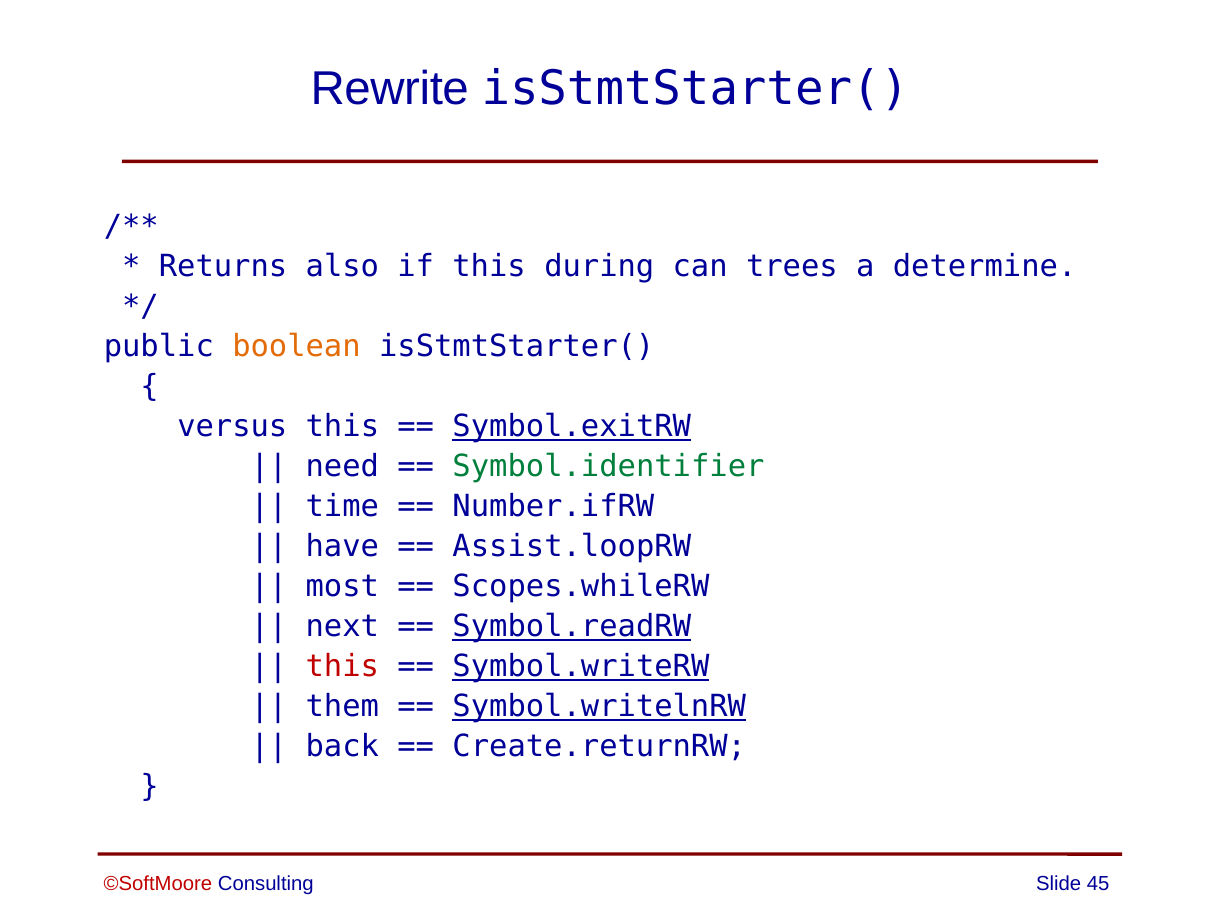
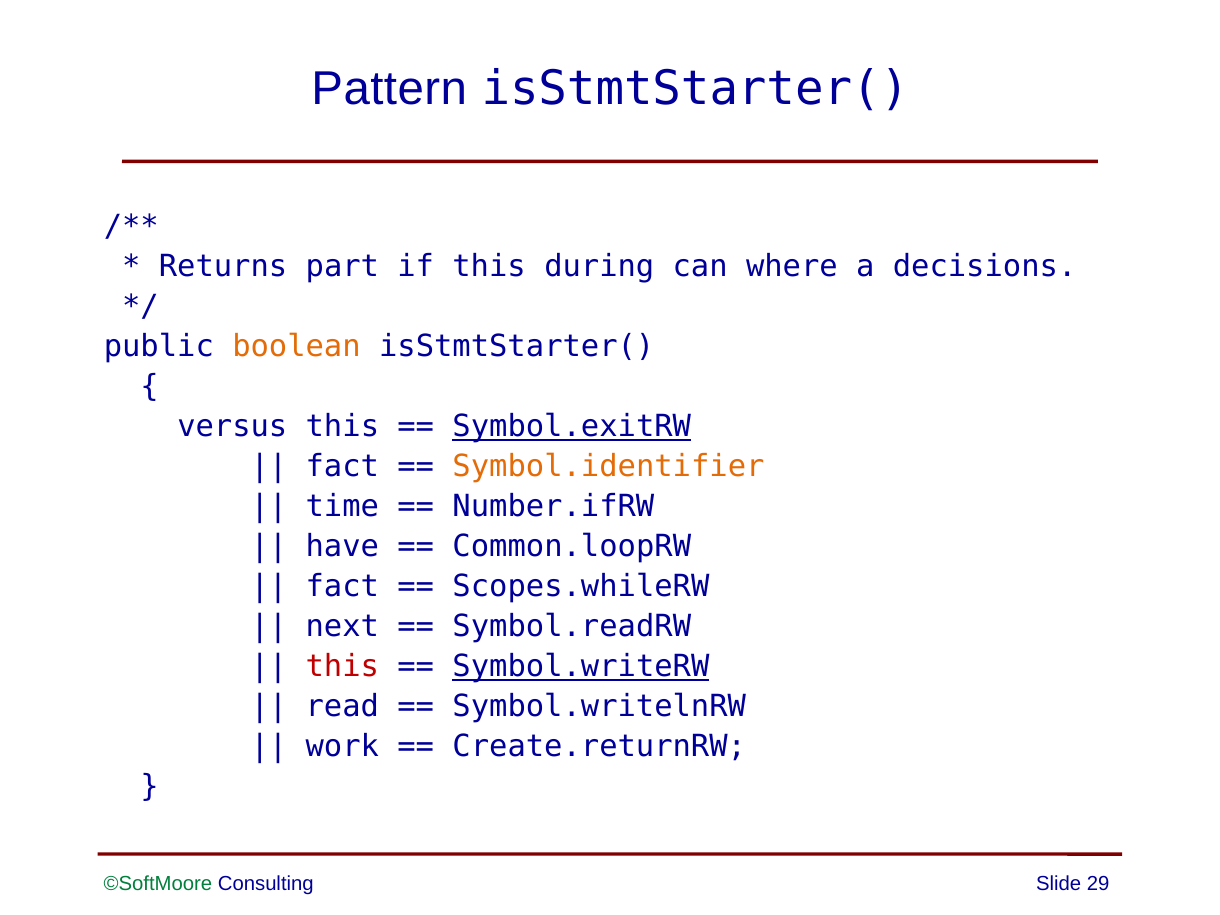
Rewrite: Rewrite -> Pattern
also: also -> part
trees: trees -> where
determine: determine -> decisions
need at (342, 467): need -> fact
Symbol.identifier colour: green -> orange
Assist.loopRW: Assist.loopRW -> Common.loopRW
most at (342, 587): most -> fact
Symbol.readRW underline: present -> none
them: them -> read
Symbol.writelnRW underline: present -> none
back: back -> work
©SoftMoore colour: red -> green
45: 45 -> 29
